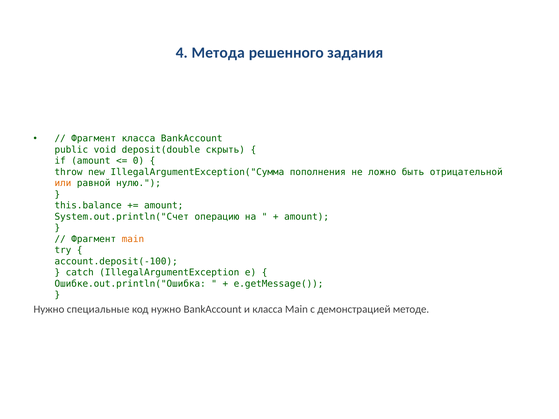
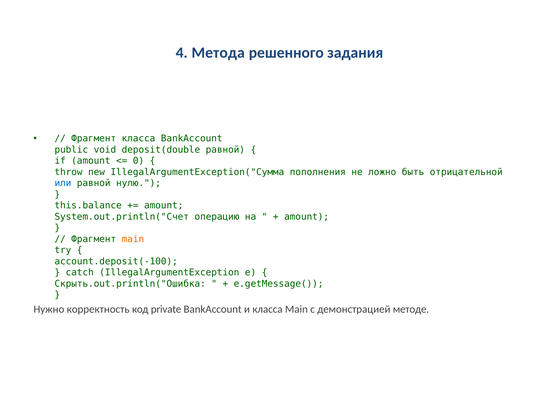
deposit(double скрыть: скрыть -> равной
или colour: orange -> blue
Ошибке.out.println("Ошибка: Ошибке.out.println("Ошибка -> Скрыть.out.println("Ошибка
специальные: специальные -> корректность
код нужно: нужно -> private
